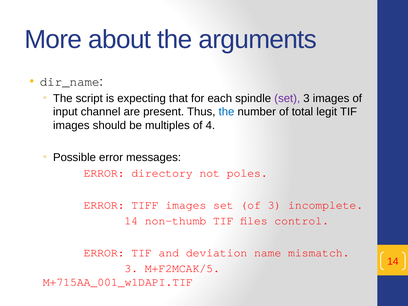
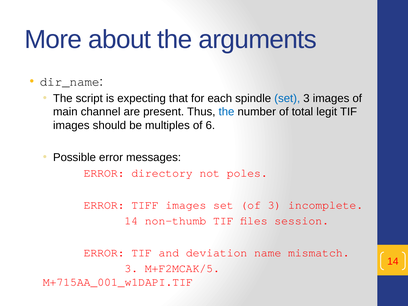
set at (287, 98) colour: purple -> blue
input: input -> main
4: 4 -> 6
control: control -> session
